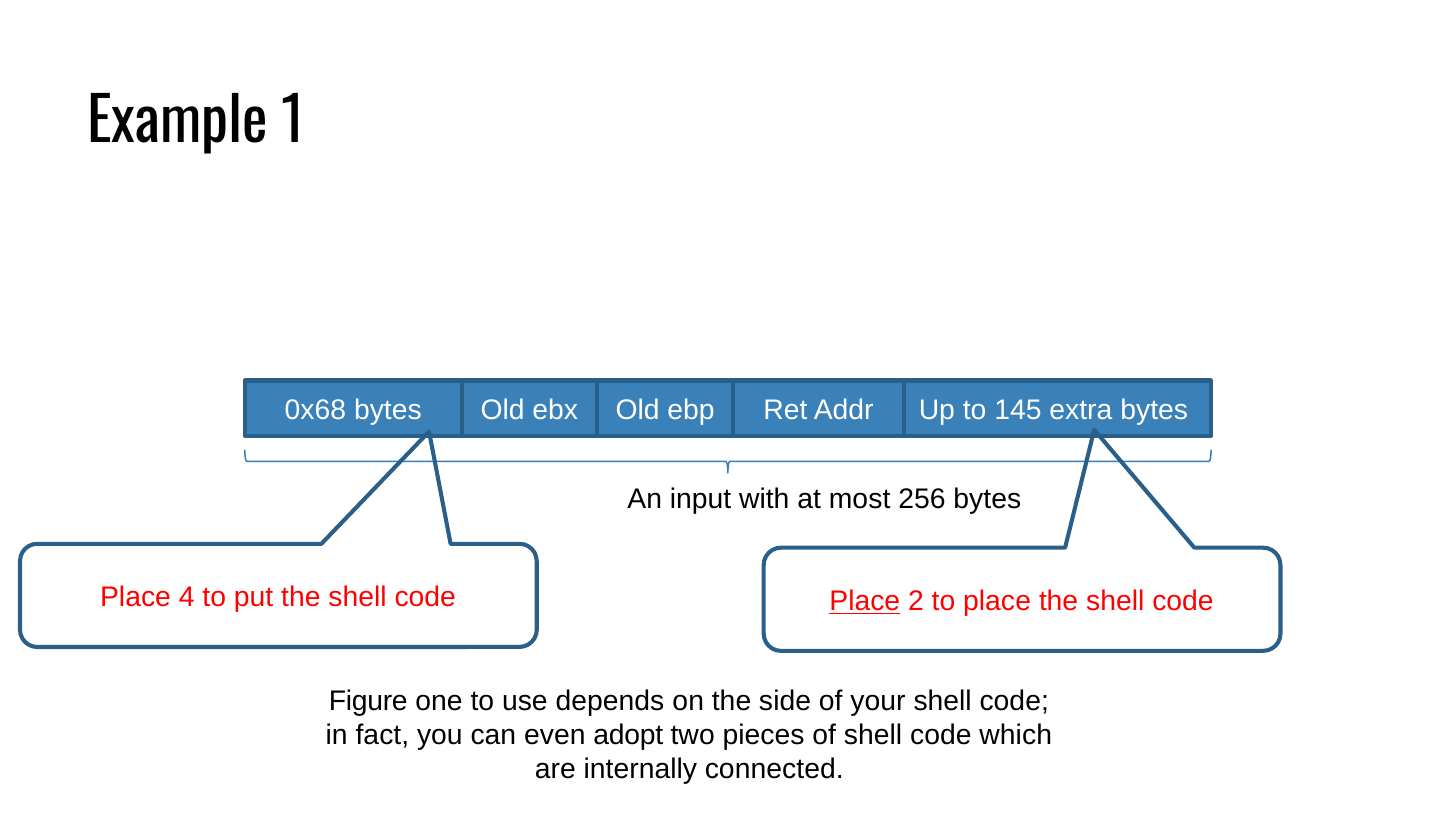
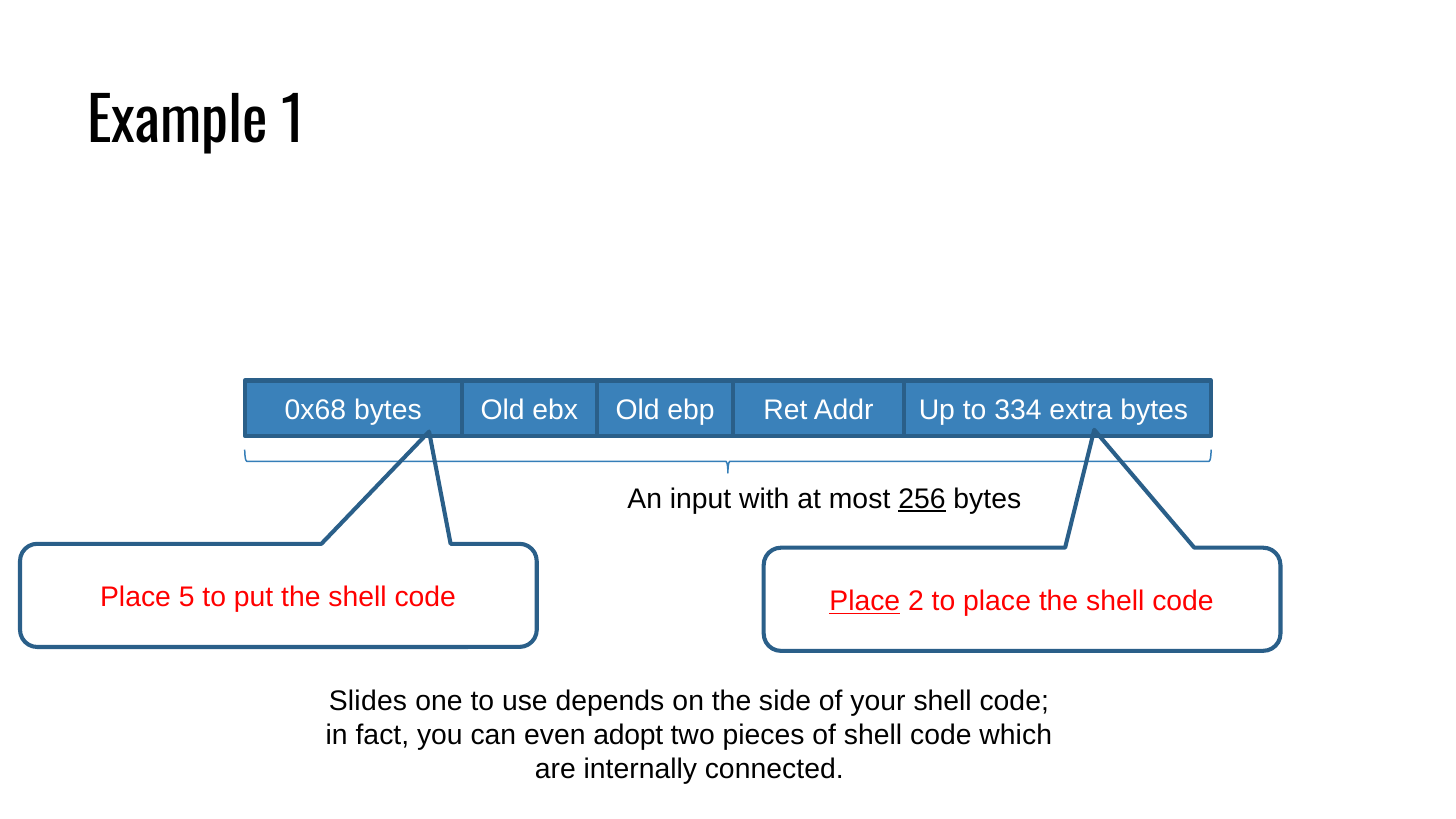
145: 145 -> 334
256 underline: none -> present
4: 4 -> 5
Figure: Figure -> Slides
